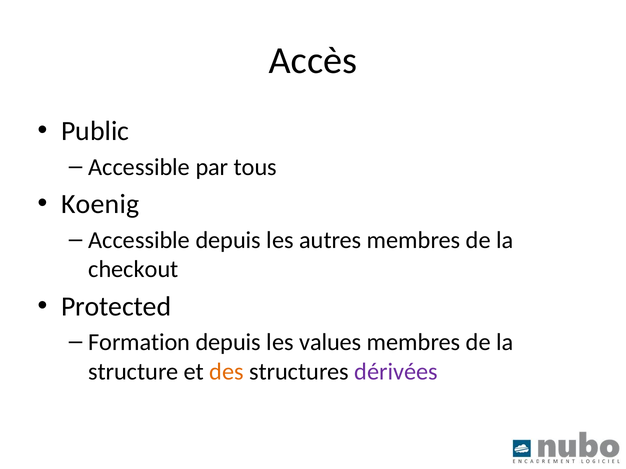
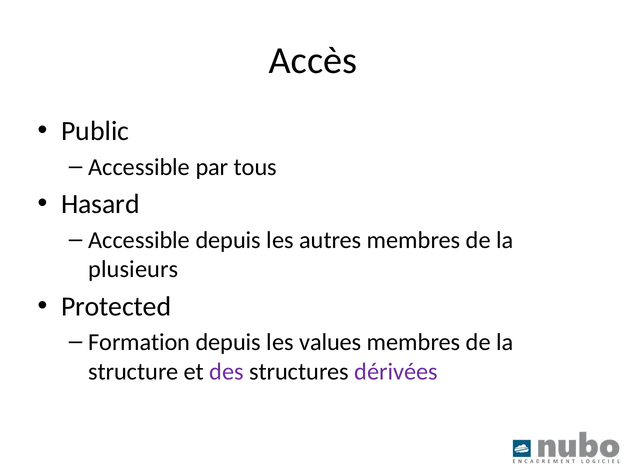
Koenig: Koenig -> Hasard
checkout: checkout -> plusieurs
des colour: orange -> purple
